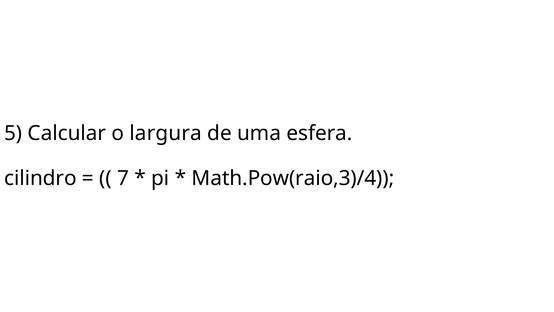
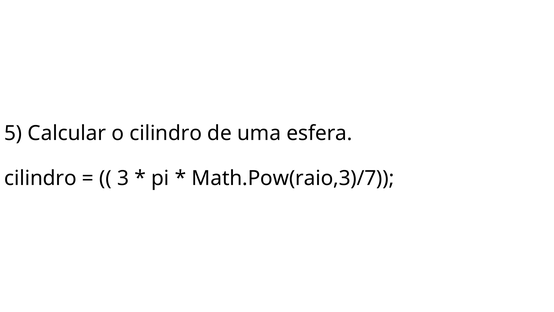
o largura: largura -> cilindro
7: 7 -> 3
Math.Pow(raio,3)/4: Math.Pow(raio,3)/4 -> Math.Pow(raio,3)/7
